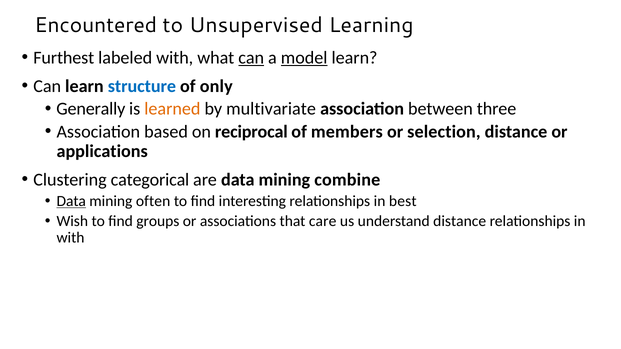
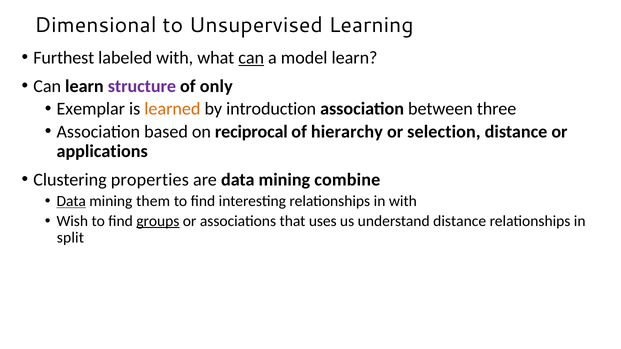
Encountered: Encountered -> Dimensional
model underline: present -> none
structure colour: blue -> purple
Generally: Generally -> Exemplar
multivariate: multivariate -> introduction
members: members -> hierarchy
categorical: categorical -> properties
often: often -> them
in best: best -> with
groups underline: none -> present
care: care -> uses
with at (71, 238): with -> split
